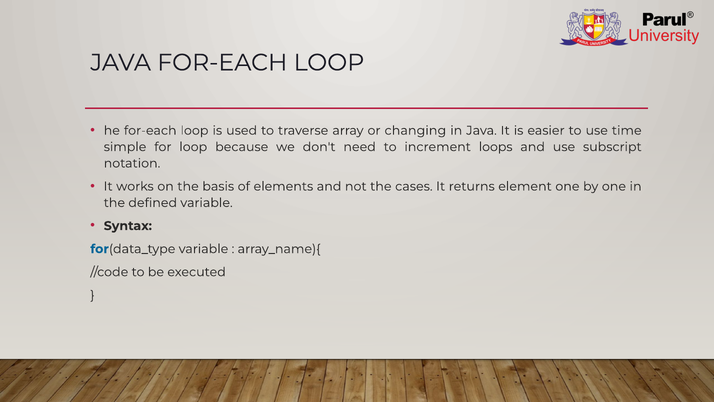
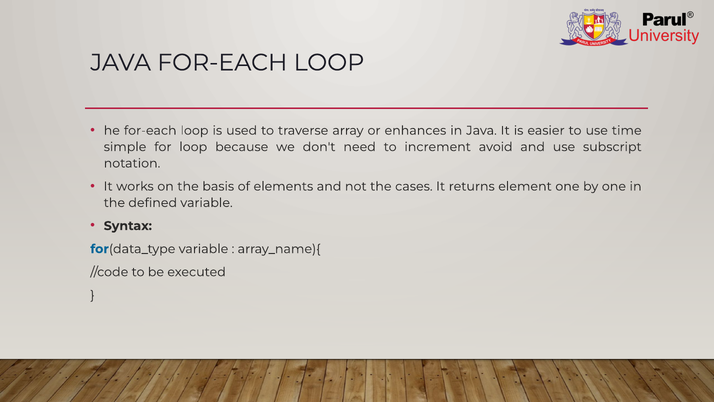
changing: changing -> enhances
loops: loops -> avoid
